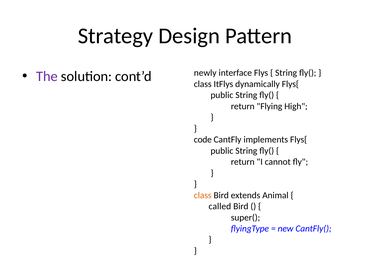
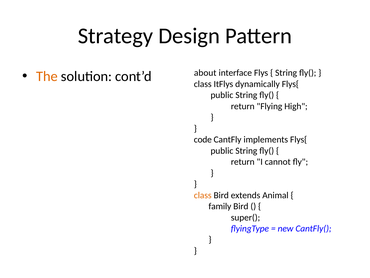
The colour: purple -> orange
newly: newly -> about
called: called -> family
